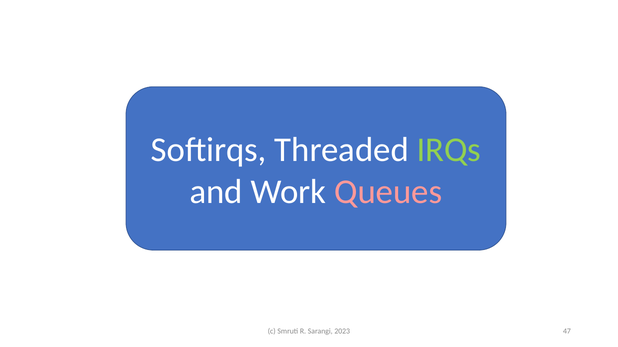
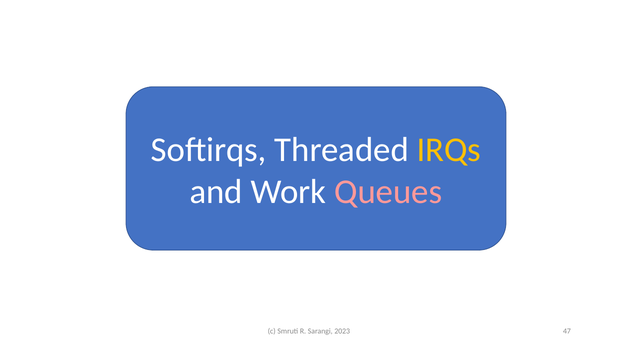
IRQs colour: light green -> yellow
